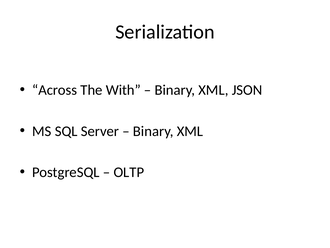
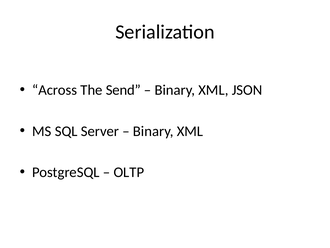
With: With -> Send
